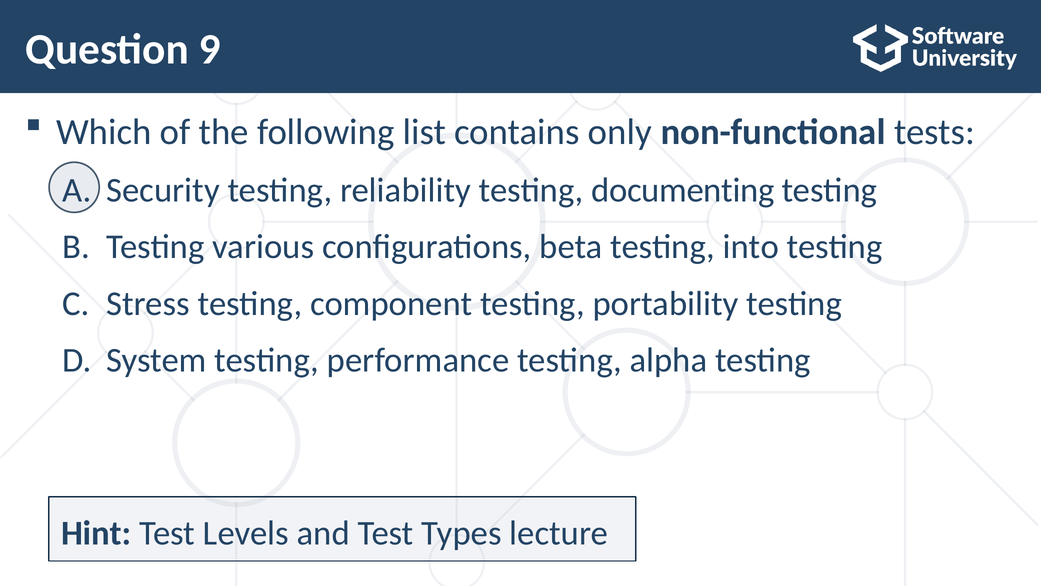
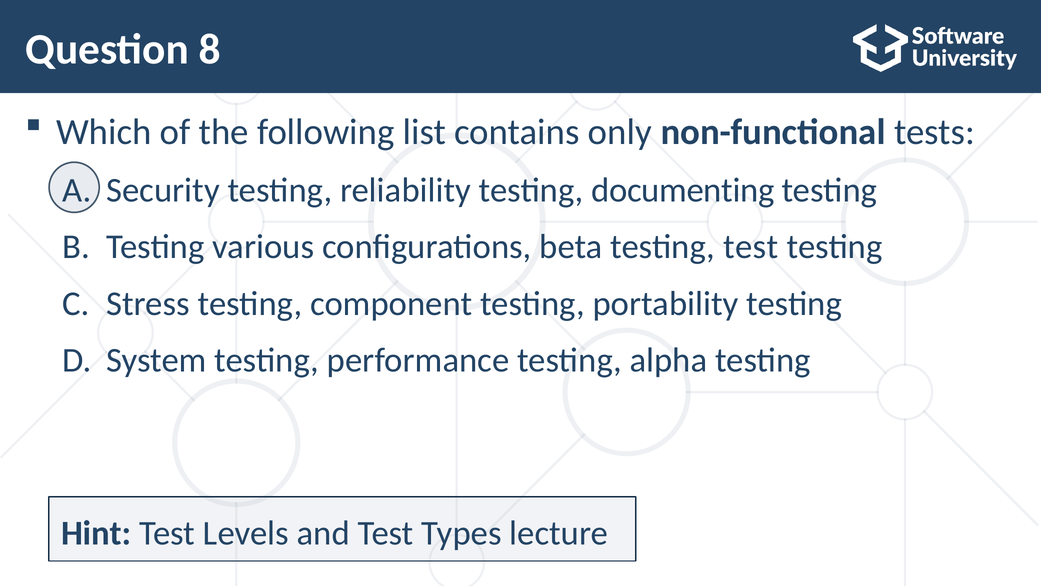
9: 9 -> 8
testing into: into -> test
